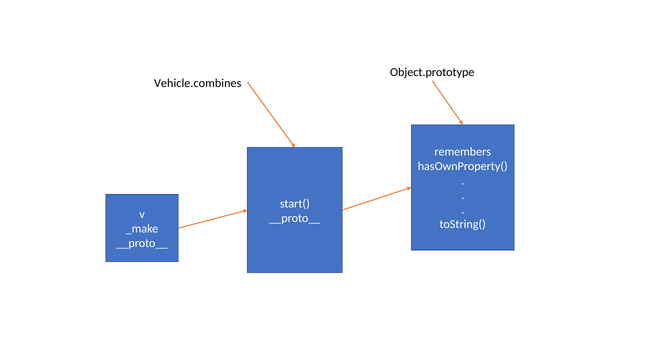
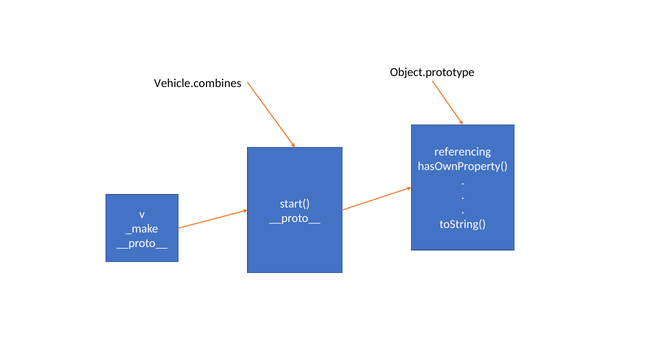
remembers: remembers -> referencing
